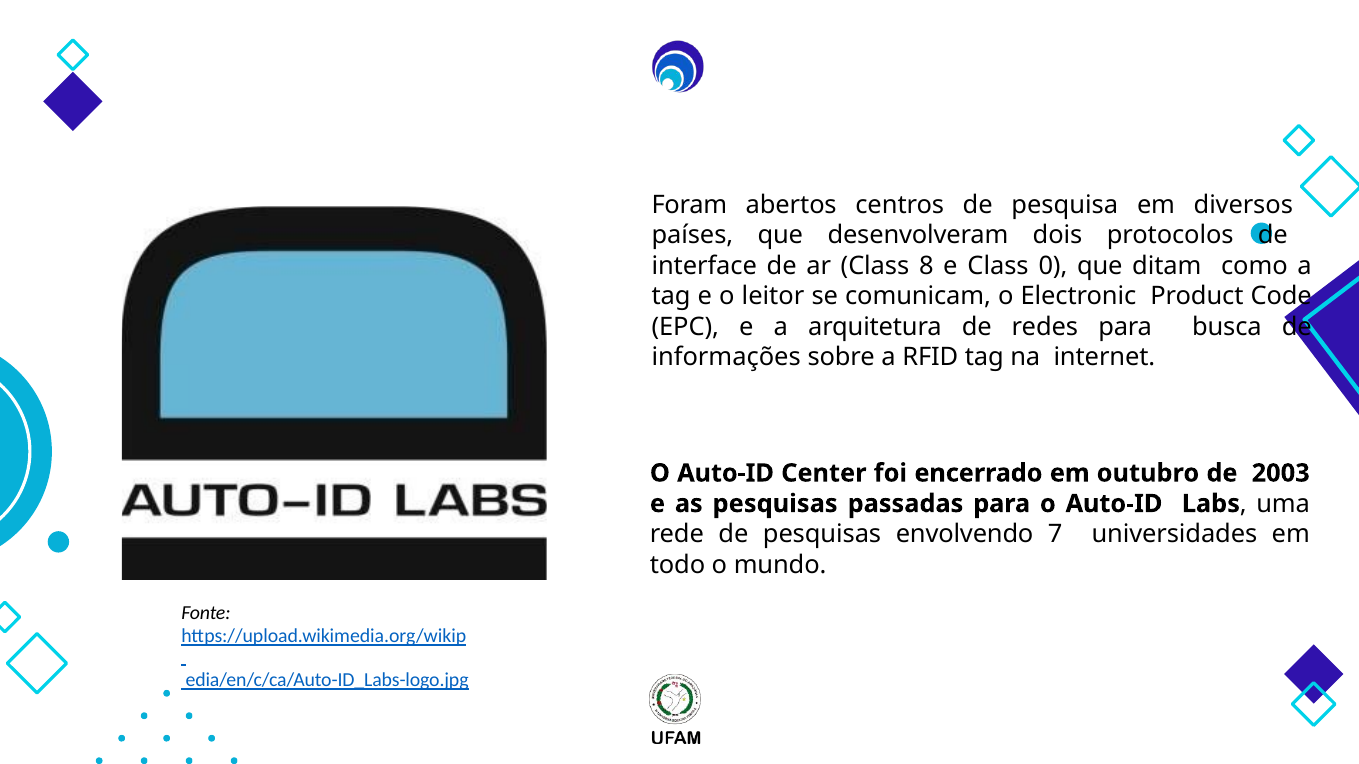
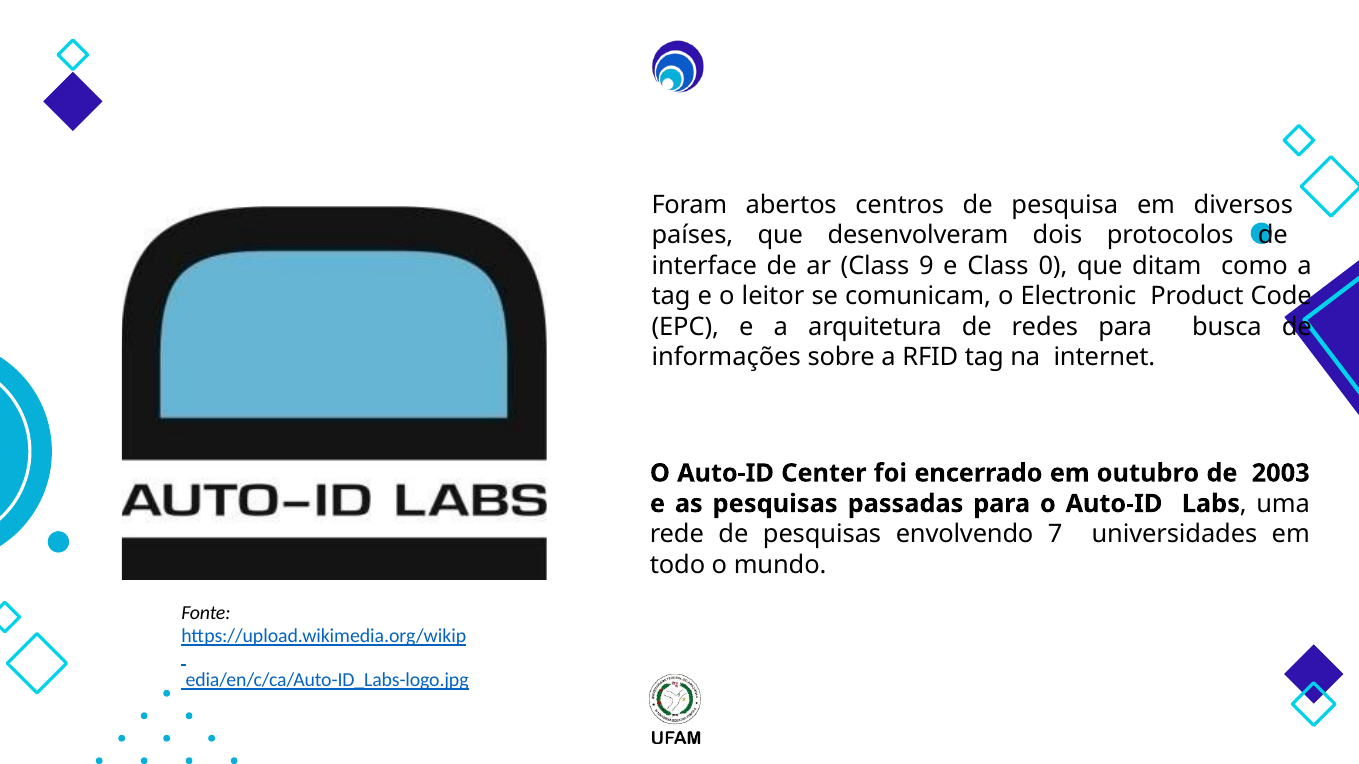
8: 8 -> 9
